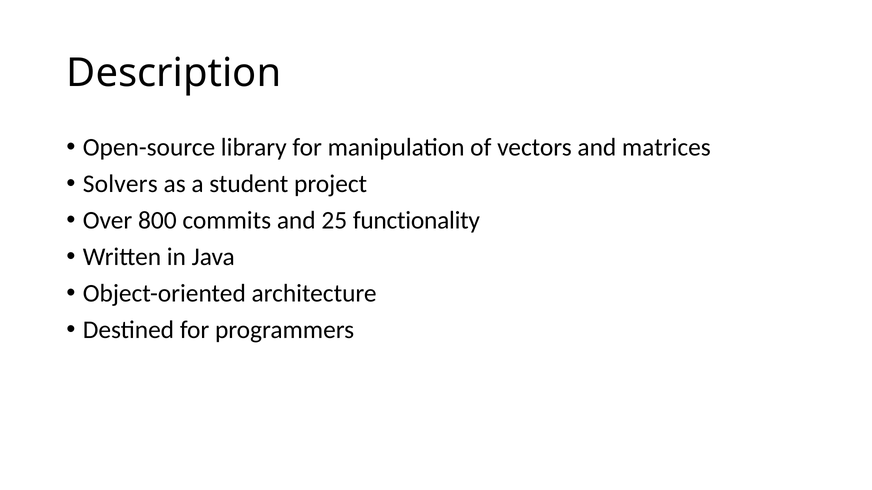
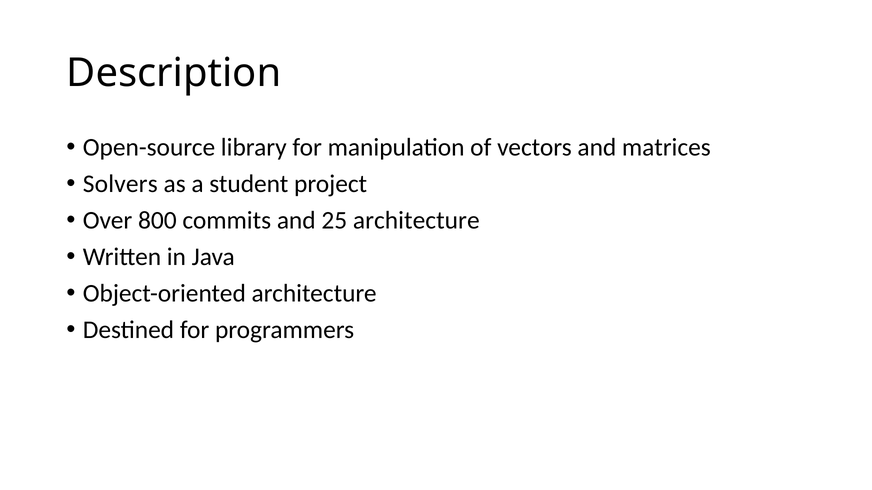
25 functionality: functionality -> architecture
